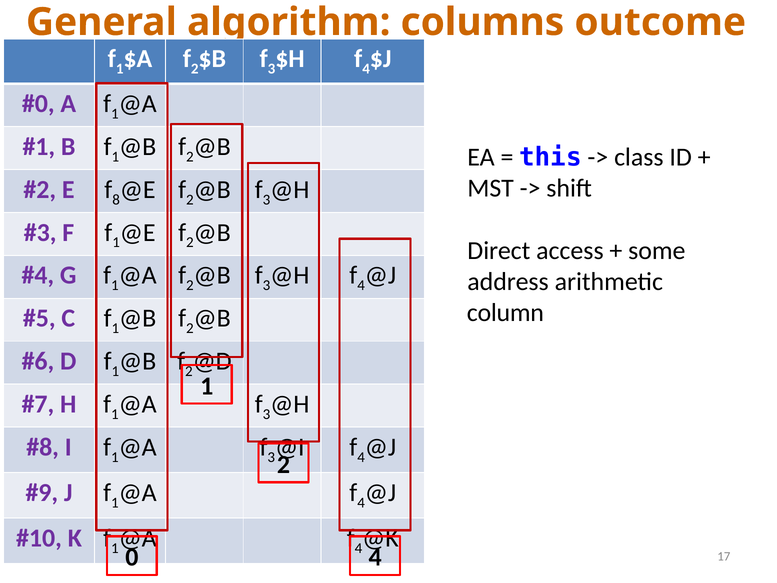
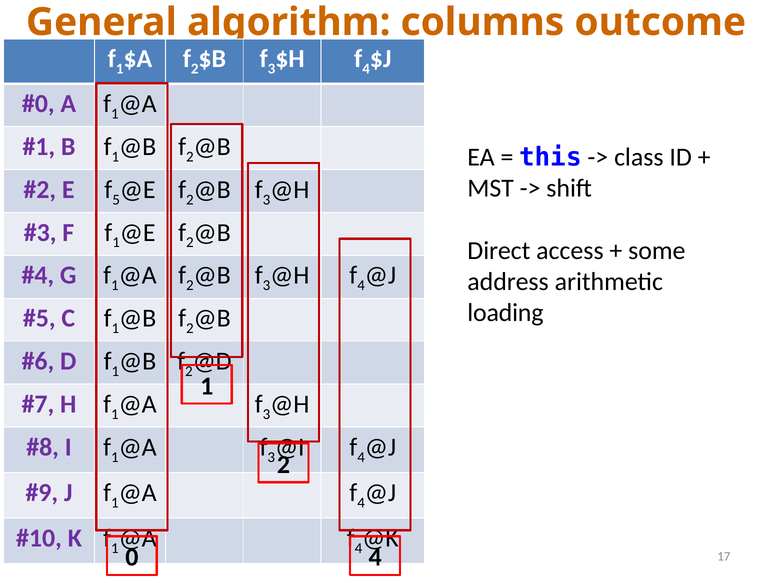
8: 8 -> 5
column: column -> loading
